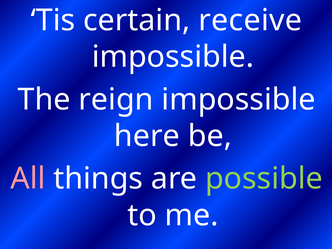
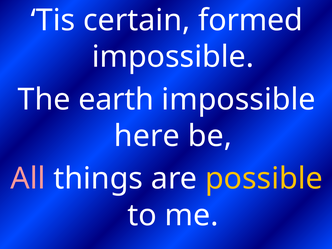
receive: receive -> formed
reign: reign -> earth
possible colour: light green -> yellow
